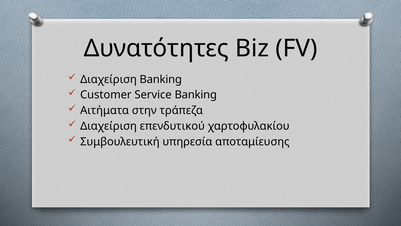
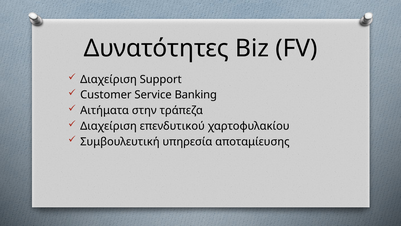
Διαχείριση Banking: Banking -> Support
